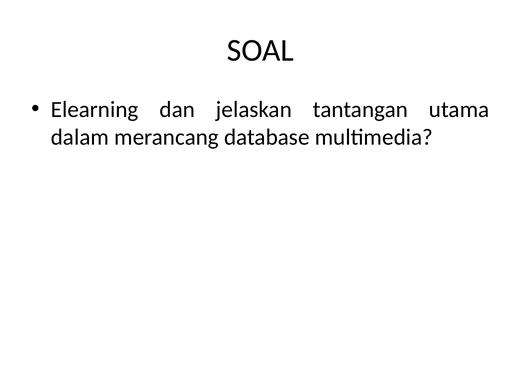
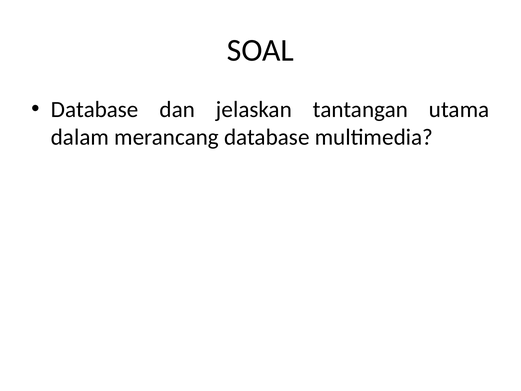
Elearning at (95, 109): Elearning -> Database
